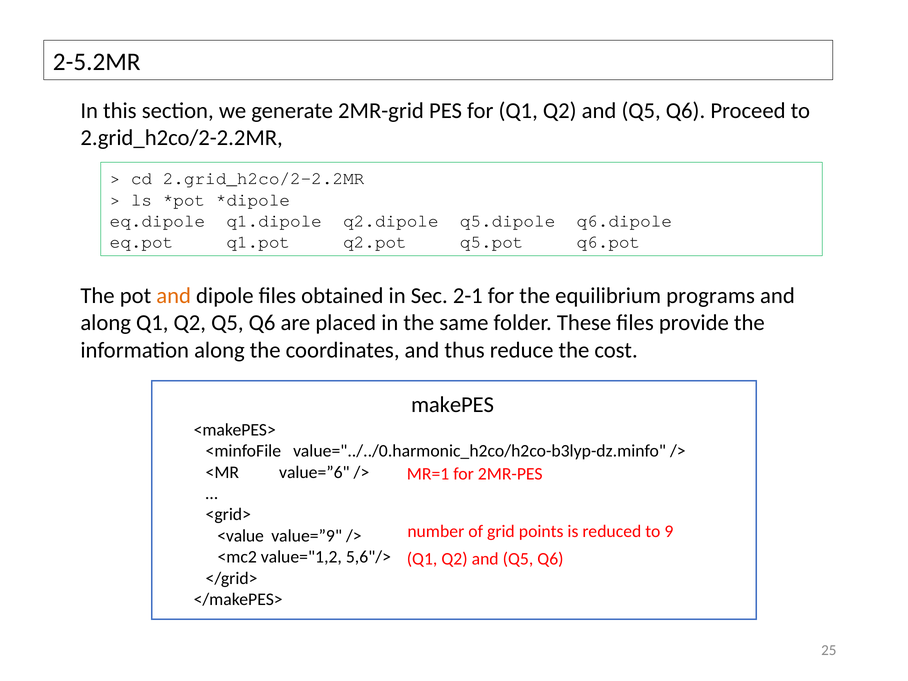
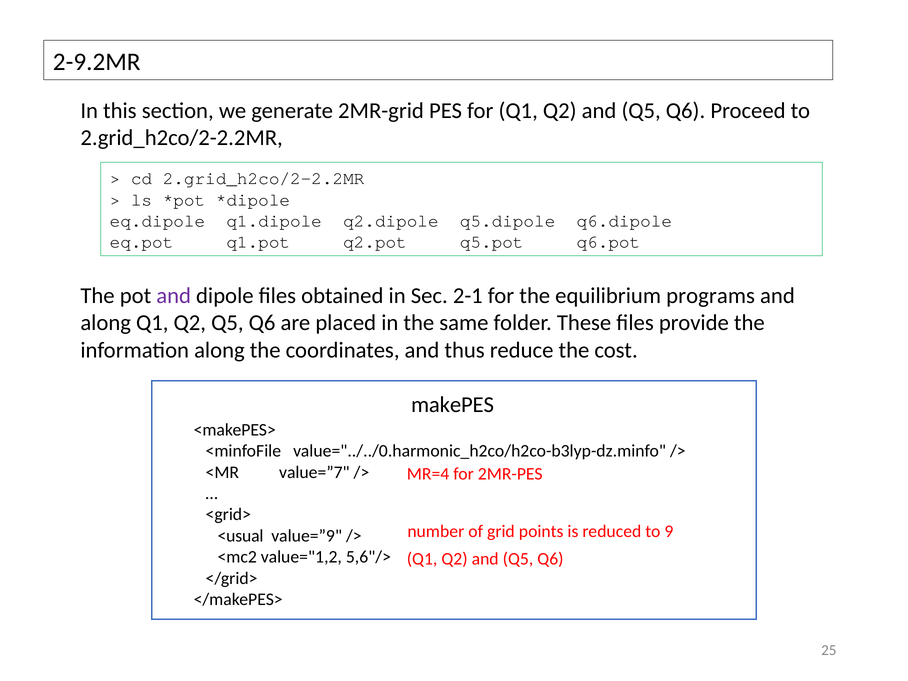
2-5.2MR: 2-5.2MR -> 2-9.2MR
and at (174, 296) colour: orange -> purple
value=”6: value=”6 -> value=”7
MR=1: MR=1 -> MR=4
<value: <value -> <usual
